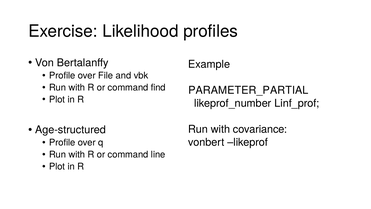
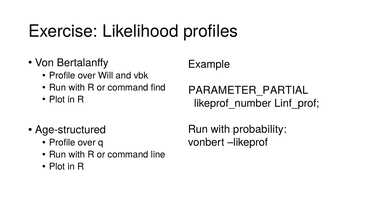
File: File -> Will
covariance: covariance -> probability
